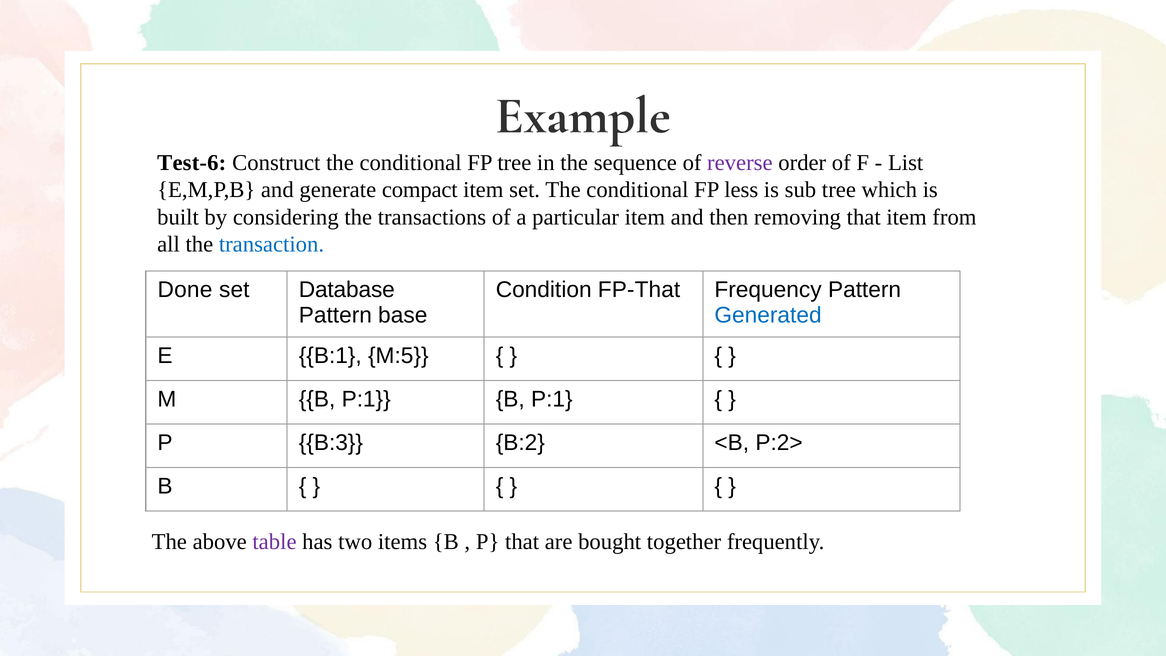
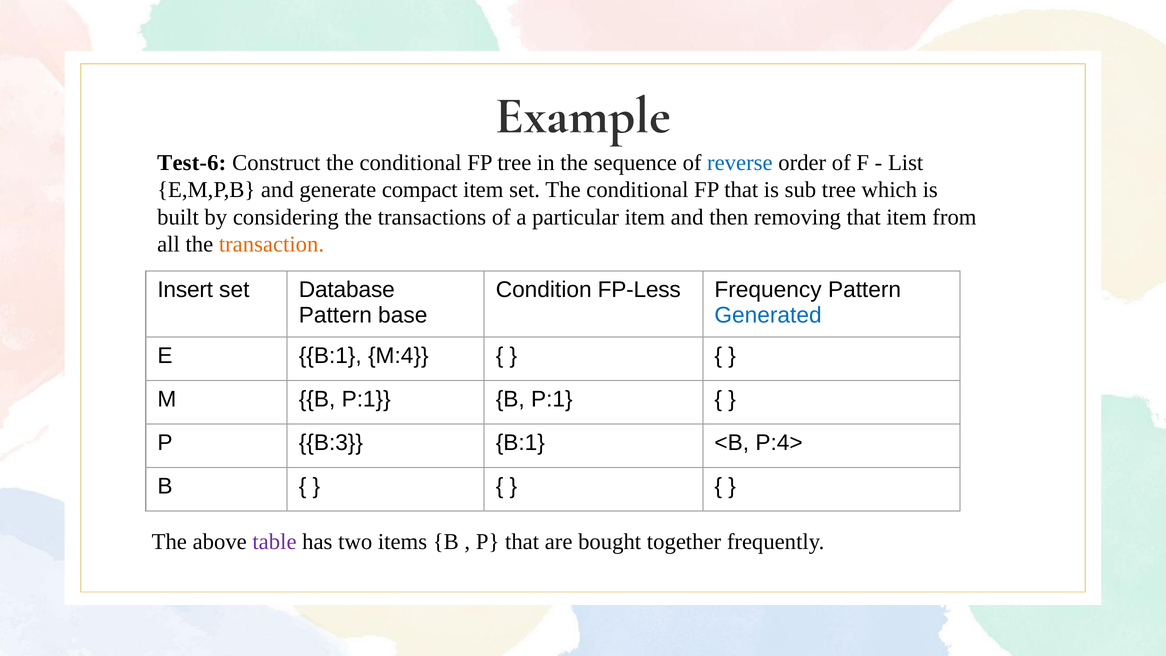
reverse colour: purple -> blue
FP less: less -> that
transaction colour: blue -> orange
Done: Done -> Insert
FP-That: FP-That -> FP-Less
M:5: M:5 -> M:4
B:3 B:2: B:2 -> B:1
P:2>: P:2> -> P:4>
